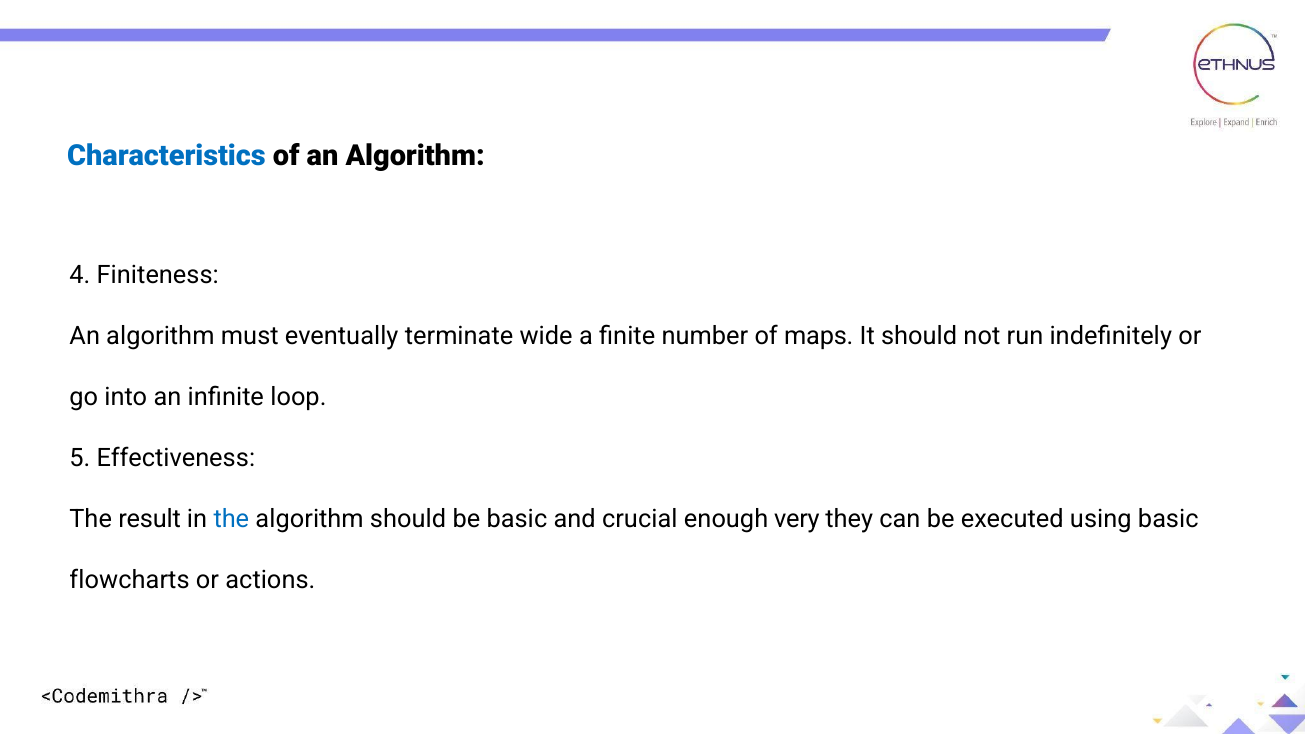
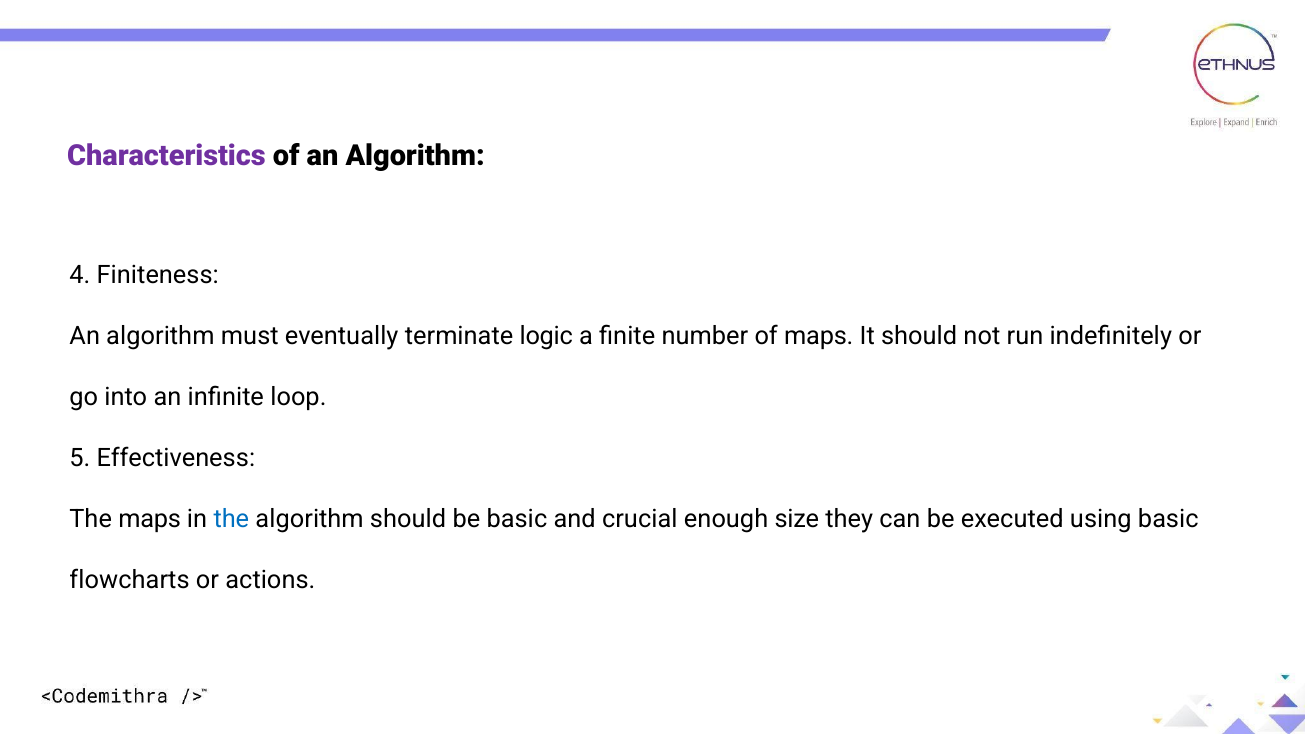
Characteristics colour: blue -> purple
wide: wide -> logic
The result: result -> maps
very: very -> size
